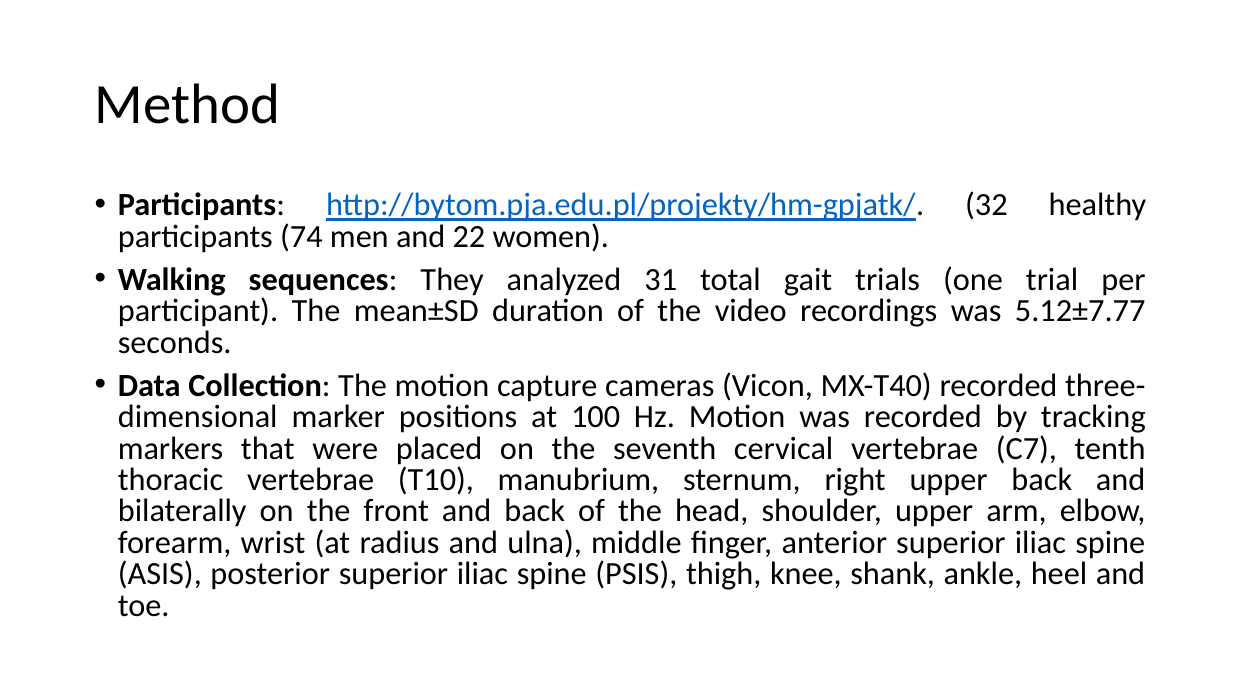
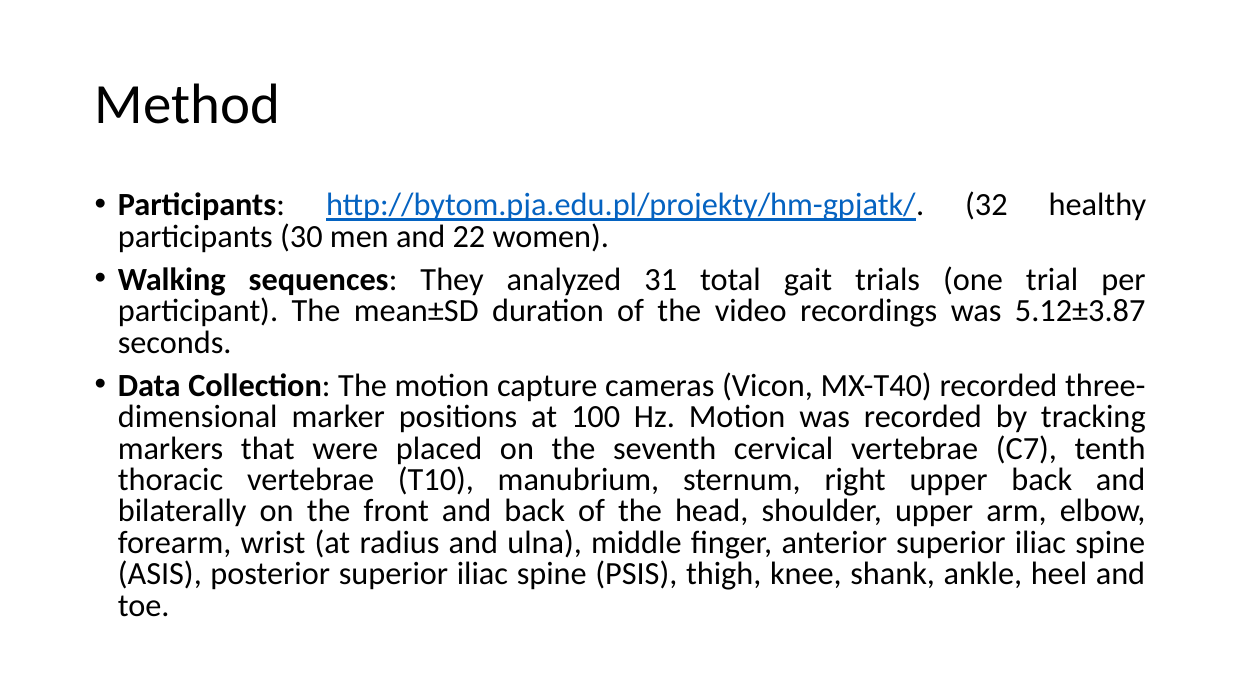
74: 74 -> 30
5.12±7.77: 5.12±7.77 -> 5.12±3.87
